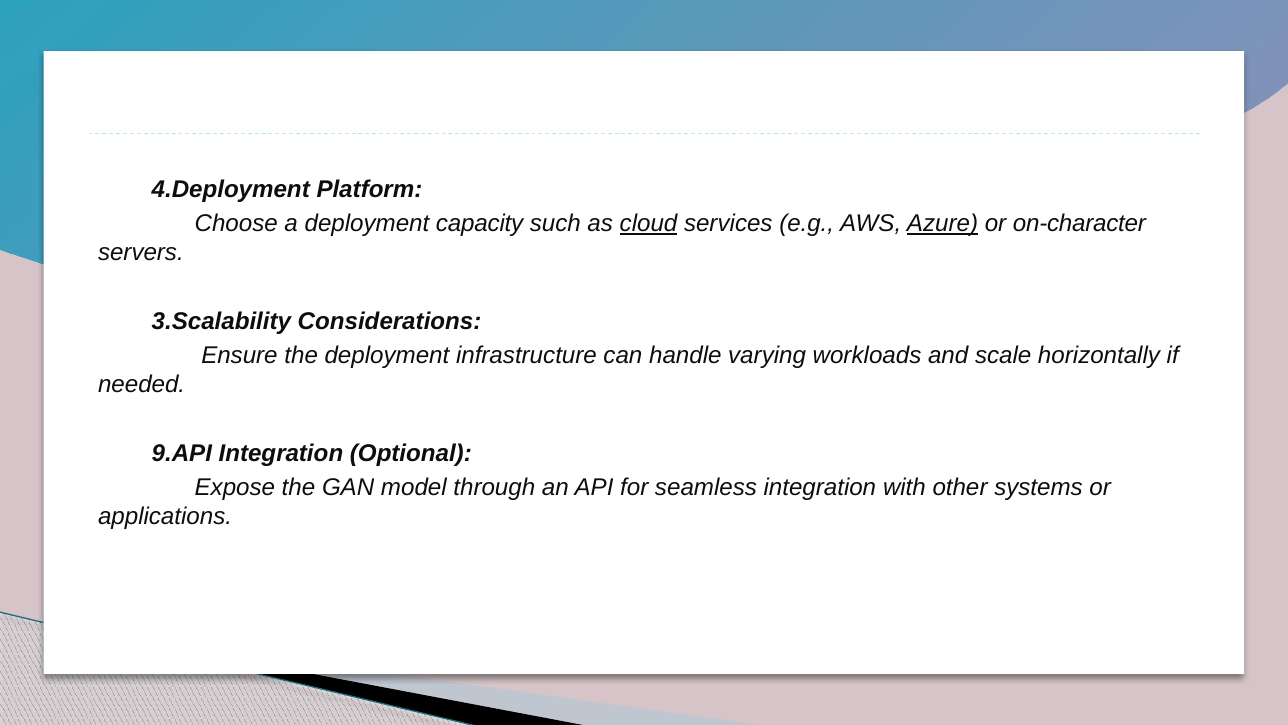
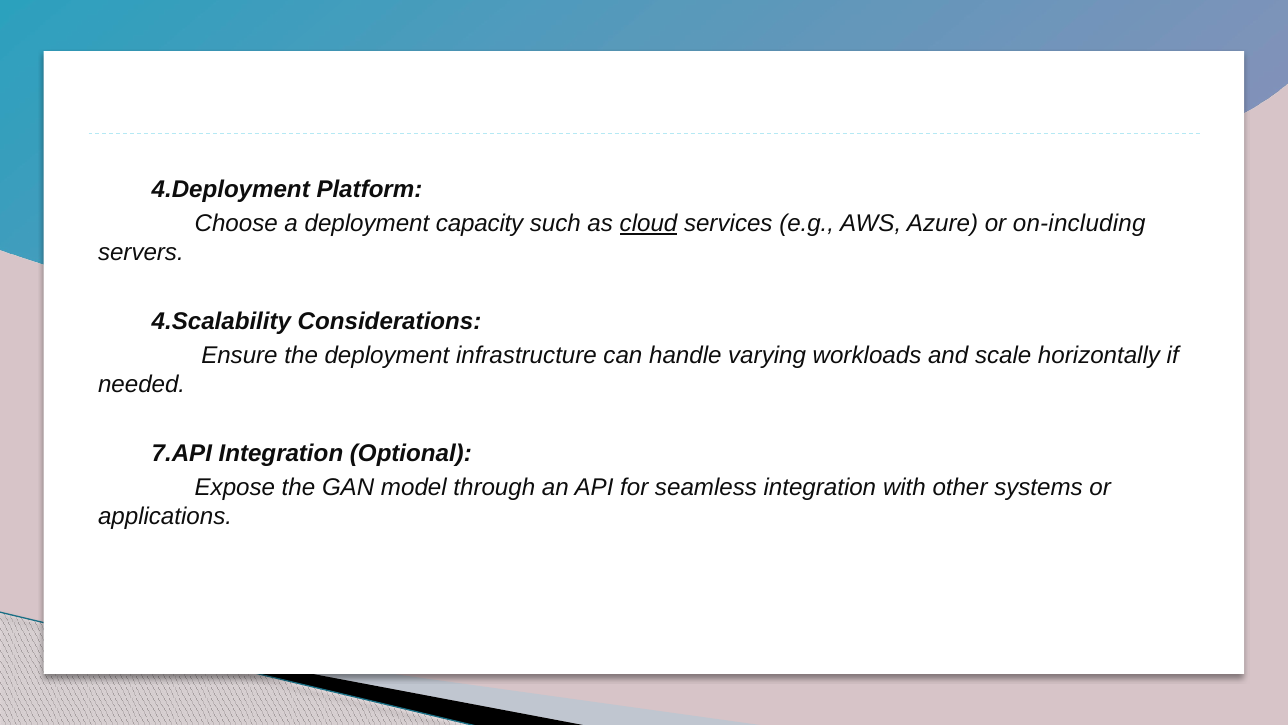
Azure underline: present -> none
on-character: on-character -> on-including
3.Scalability: 3.Scalability -> 4.Scalability
9.API: 9.API -> 7.API
